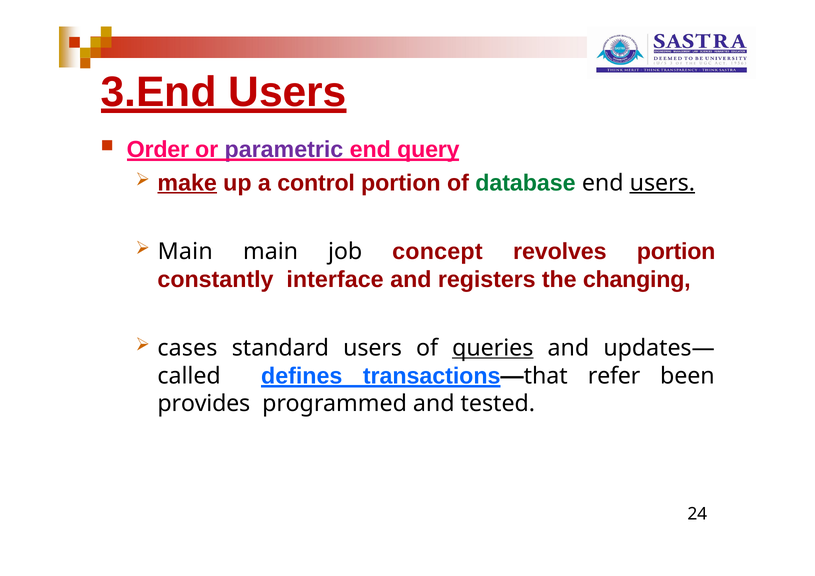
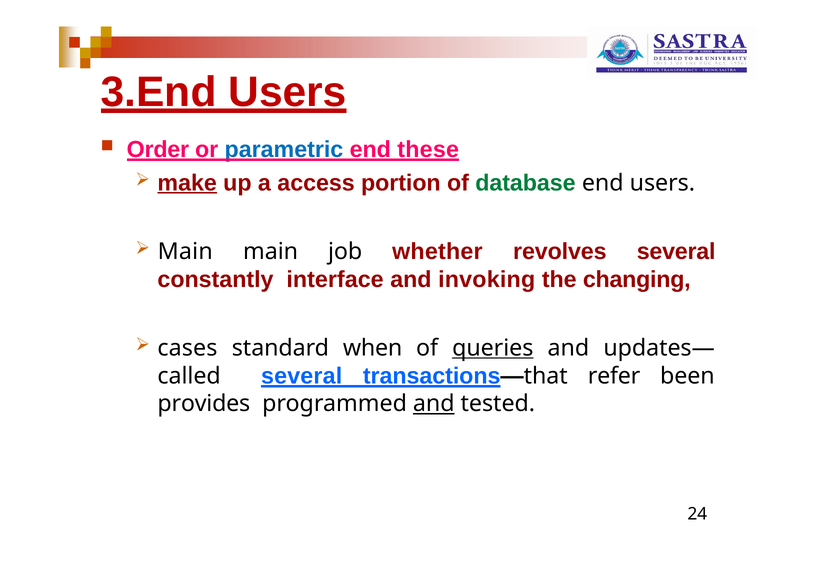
parametric colour: purple -> blue
query: query -> these
control: control -> access
users at (662, 183) underline: present -> none
concept: concept -> whether
revolves portion: portion -> several
registers: registers -> invoking
standard users: users -> when
defines at (302, 376): defines -> several
and at (434, 404) underline: none -> present
